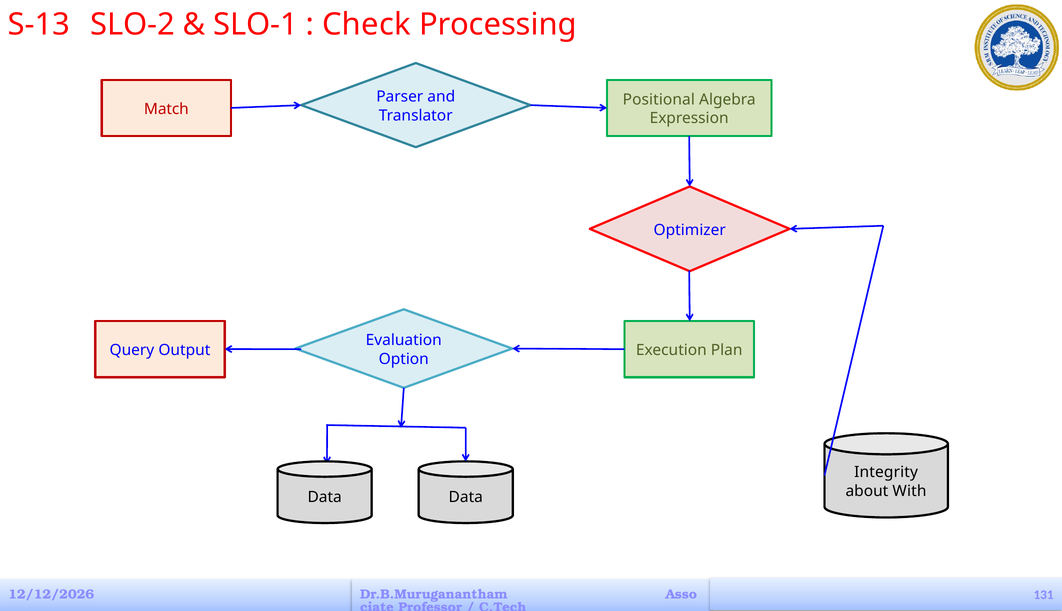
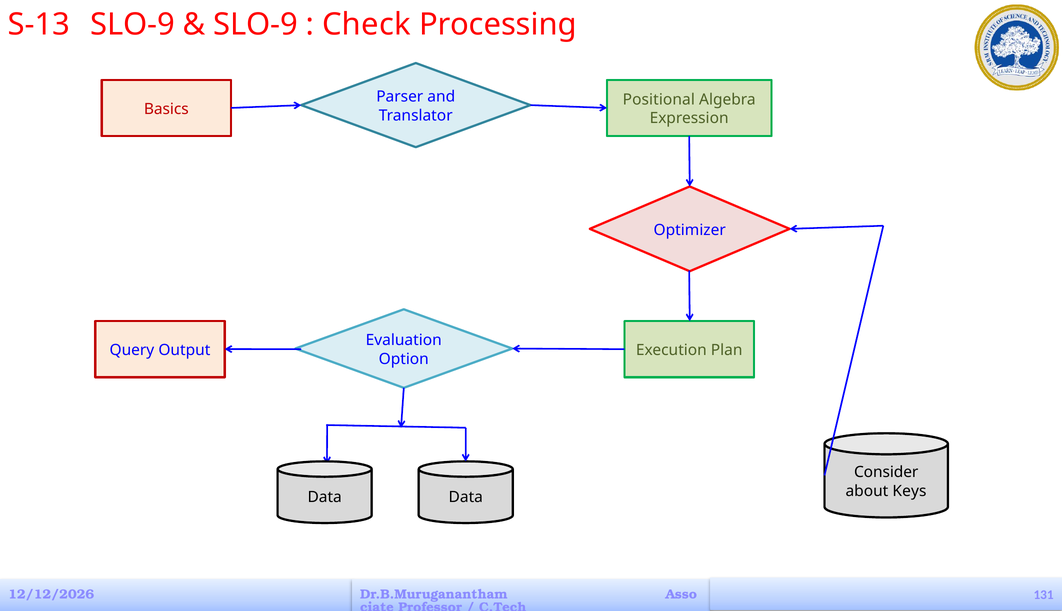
S-13 SLO-2: SLO-2 -> SLO-9
SLO-1 at (256, 25): SLO-1 -> SLO-9
Match: Match -> Basics
Integrity: Integrity -> Consider
With: With -> Keys
